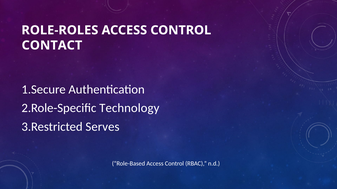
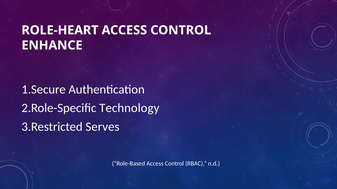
ROLE-ROLES: ROLE-ROLES -> ROLE-HEART
CONTACT: CONTACT -> ENHANCE
